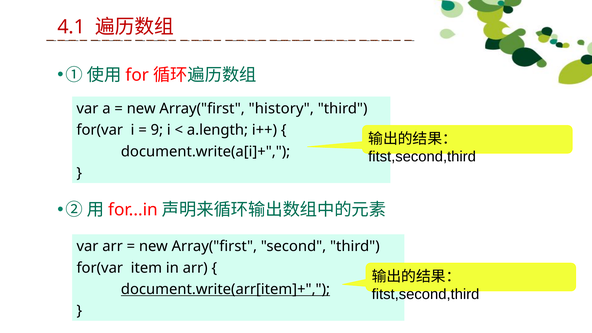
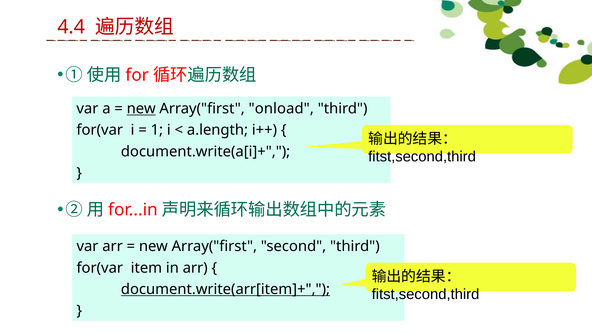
4.1: 4.1 -> 4.4
new at (141, 109) underline: none -> present
history: history -> onload
9: 9 -> 1
